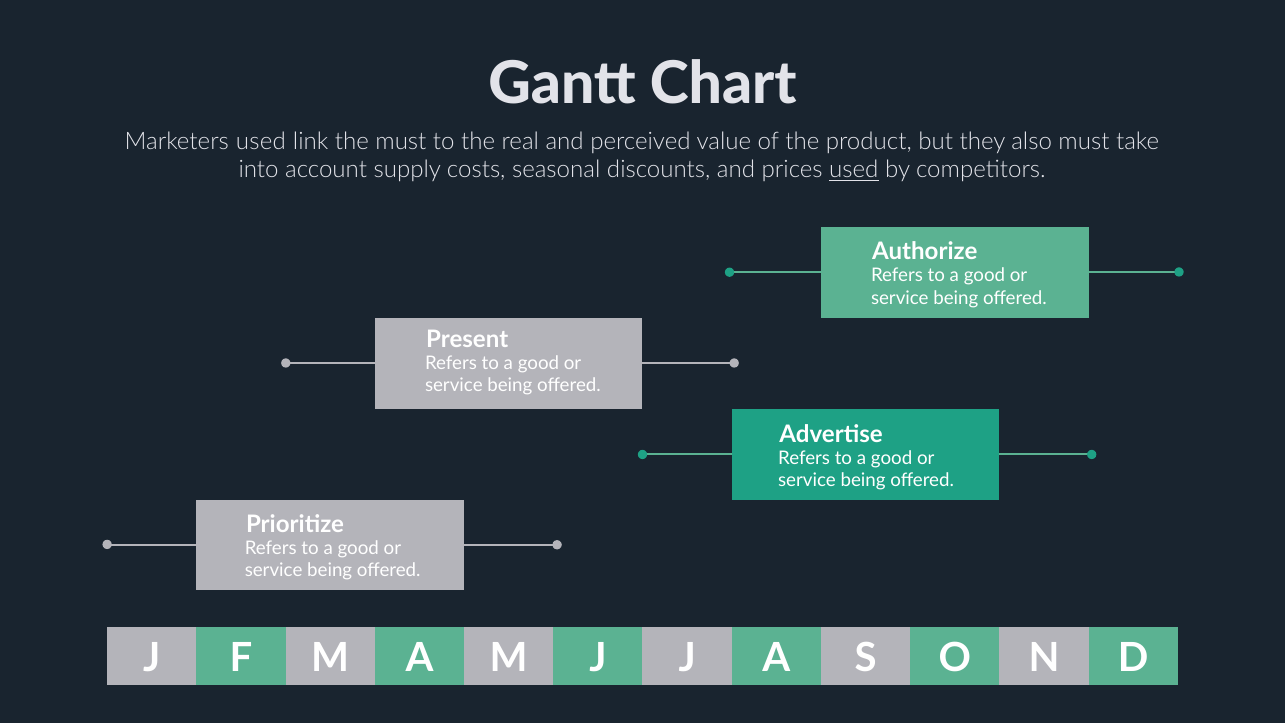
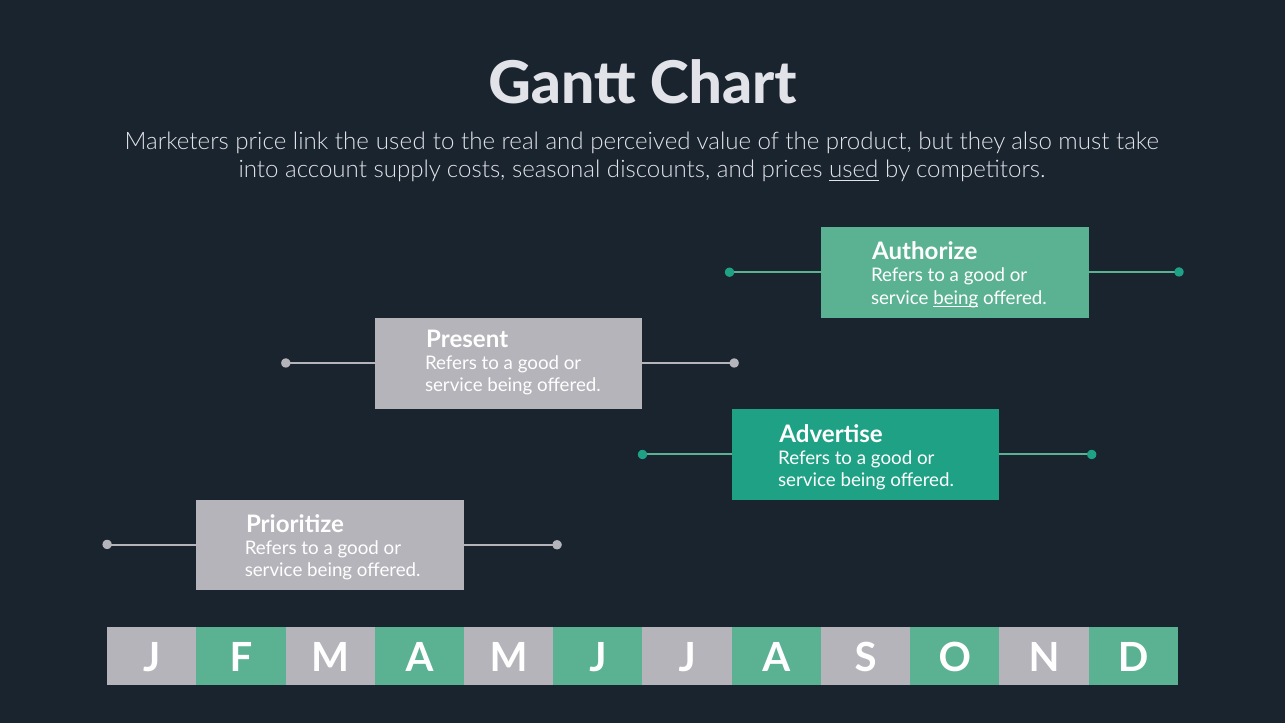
Marketers used: used -> price
the must: must -> used
being at (956, 298) underline: none -> present
